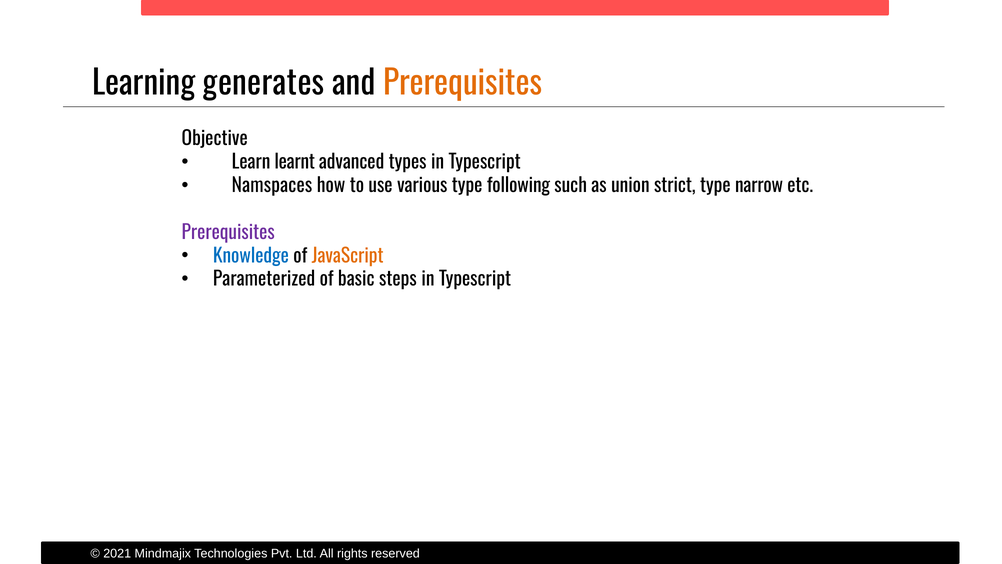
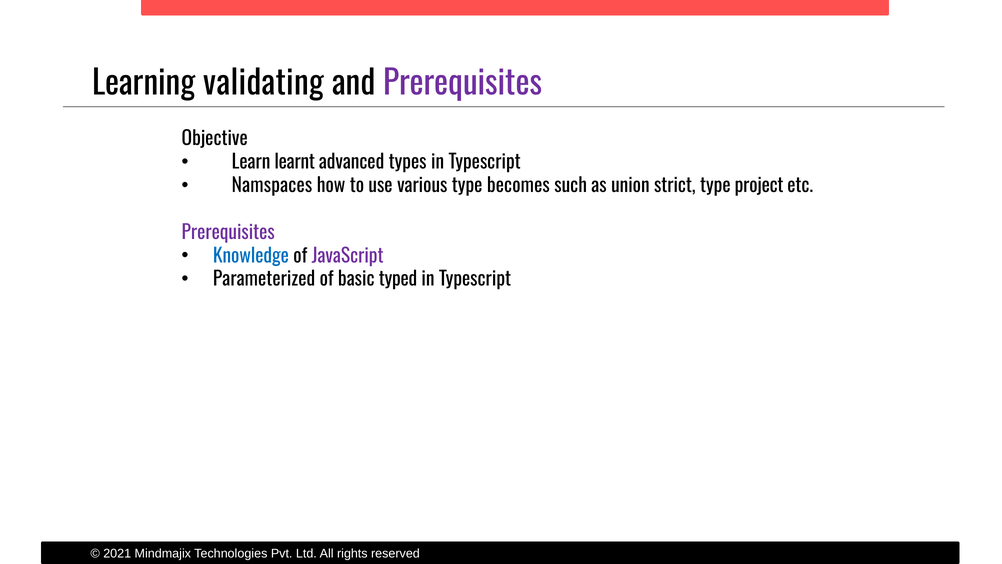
generates: generates -> validating
Prerequisites at (463, 84) colour: orange -> purple
following: following -> becomes
narrow: narrow -> project
JavaScript colour: orange -> purple
steps: steps -> typed
